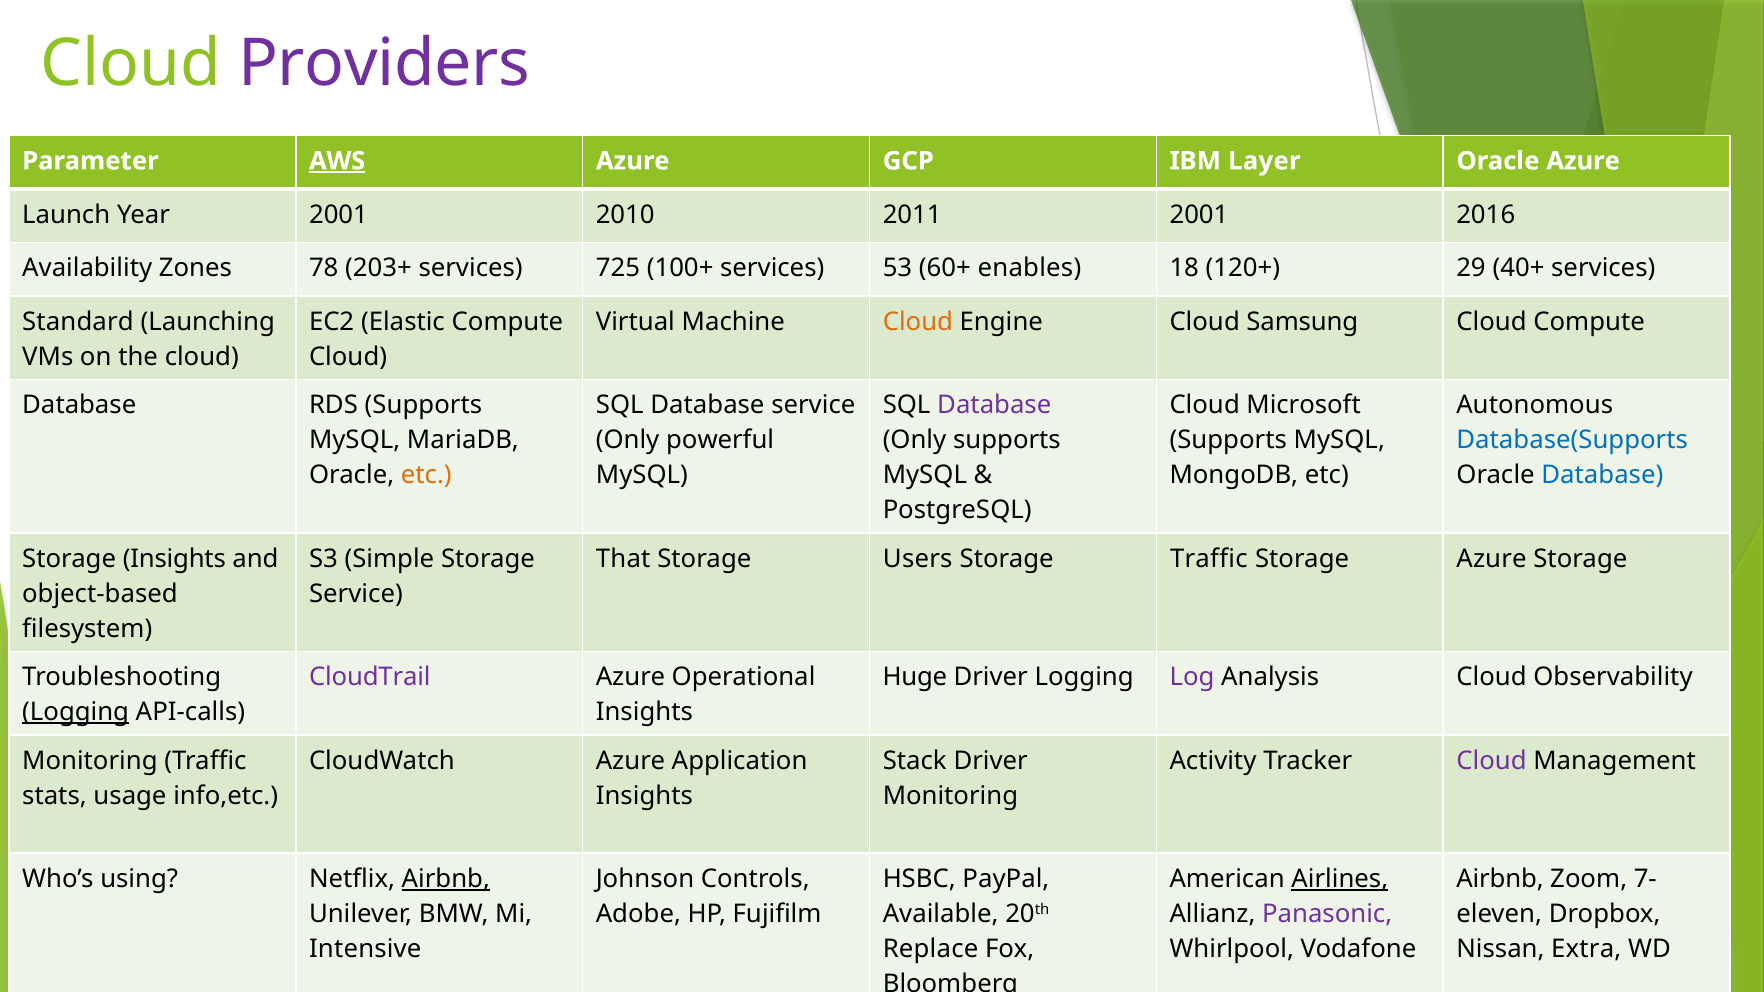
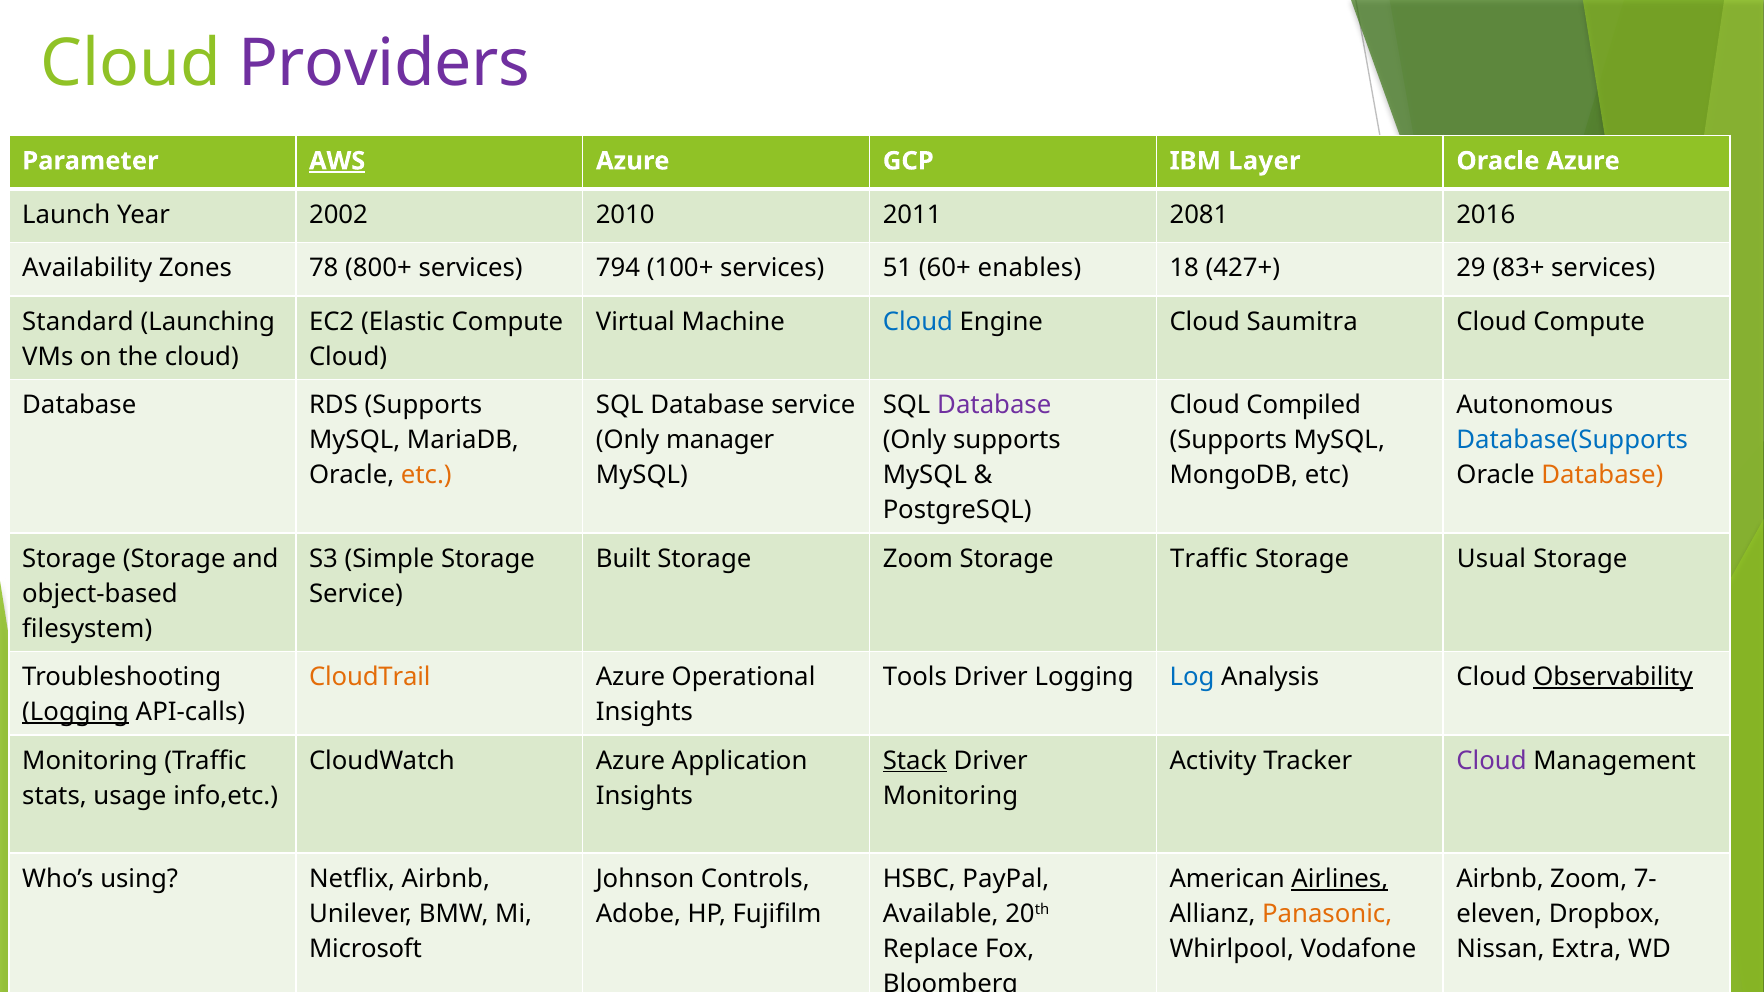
Year 2001: 2001 -> 2002
2011 2001: 2001 -> 2081
203+: 203+ -> 800+
725: 725 -> 794
53: 53 -> 51
120+: 120+ -> 427+
40+: 40+ -> 83+
Cloud at (918, 322) colour: orange -> blue
Samsung: Samsung -> Saumitra
Microsoft: Microsoft -> Compiled
powerful: powerful -> manager
Database at (1602, 475) colour: blue -> orange
Storage Insights: Insights -> Storage
That: That -> Built
Storage Users: Users -> Zoom
Storage Azure: Azure -> Usual
CloudTrail colour: purple -> orange
Huge: Huge -> Tools
Log colour: purple -> blue
Observability underline: none -> present
Stack underline: none -> present
Airbnb at (446, 879) underline: present -> none
Panasonic colour: purple -> orange
Intensive: Intensive -> Microsoft
